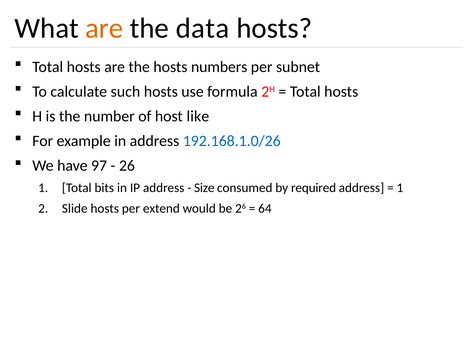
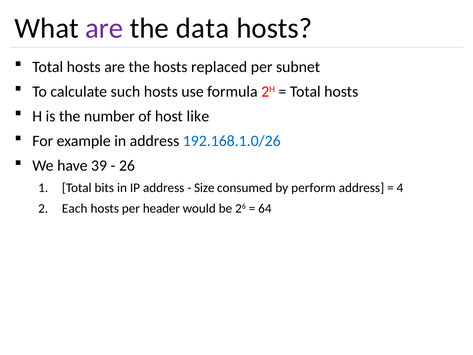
are at (104, 28) colour: orange -> purple
numbers: numbers -> replaced
97: 97 -> 39
required: required -> perform
1 at (400, 188): 1 -> 4
Slide: Slide -> Each
extend: extend -> header
